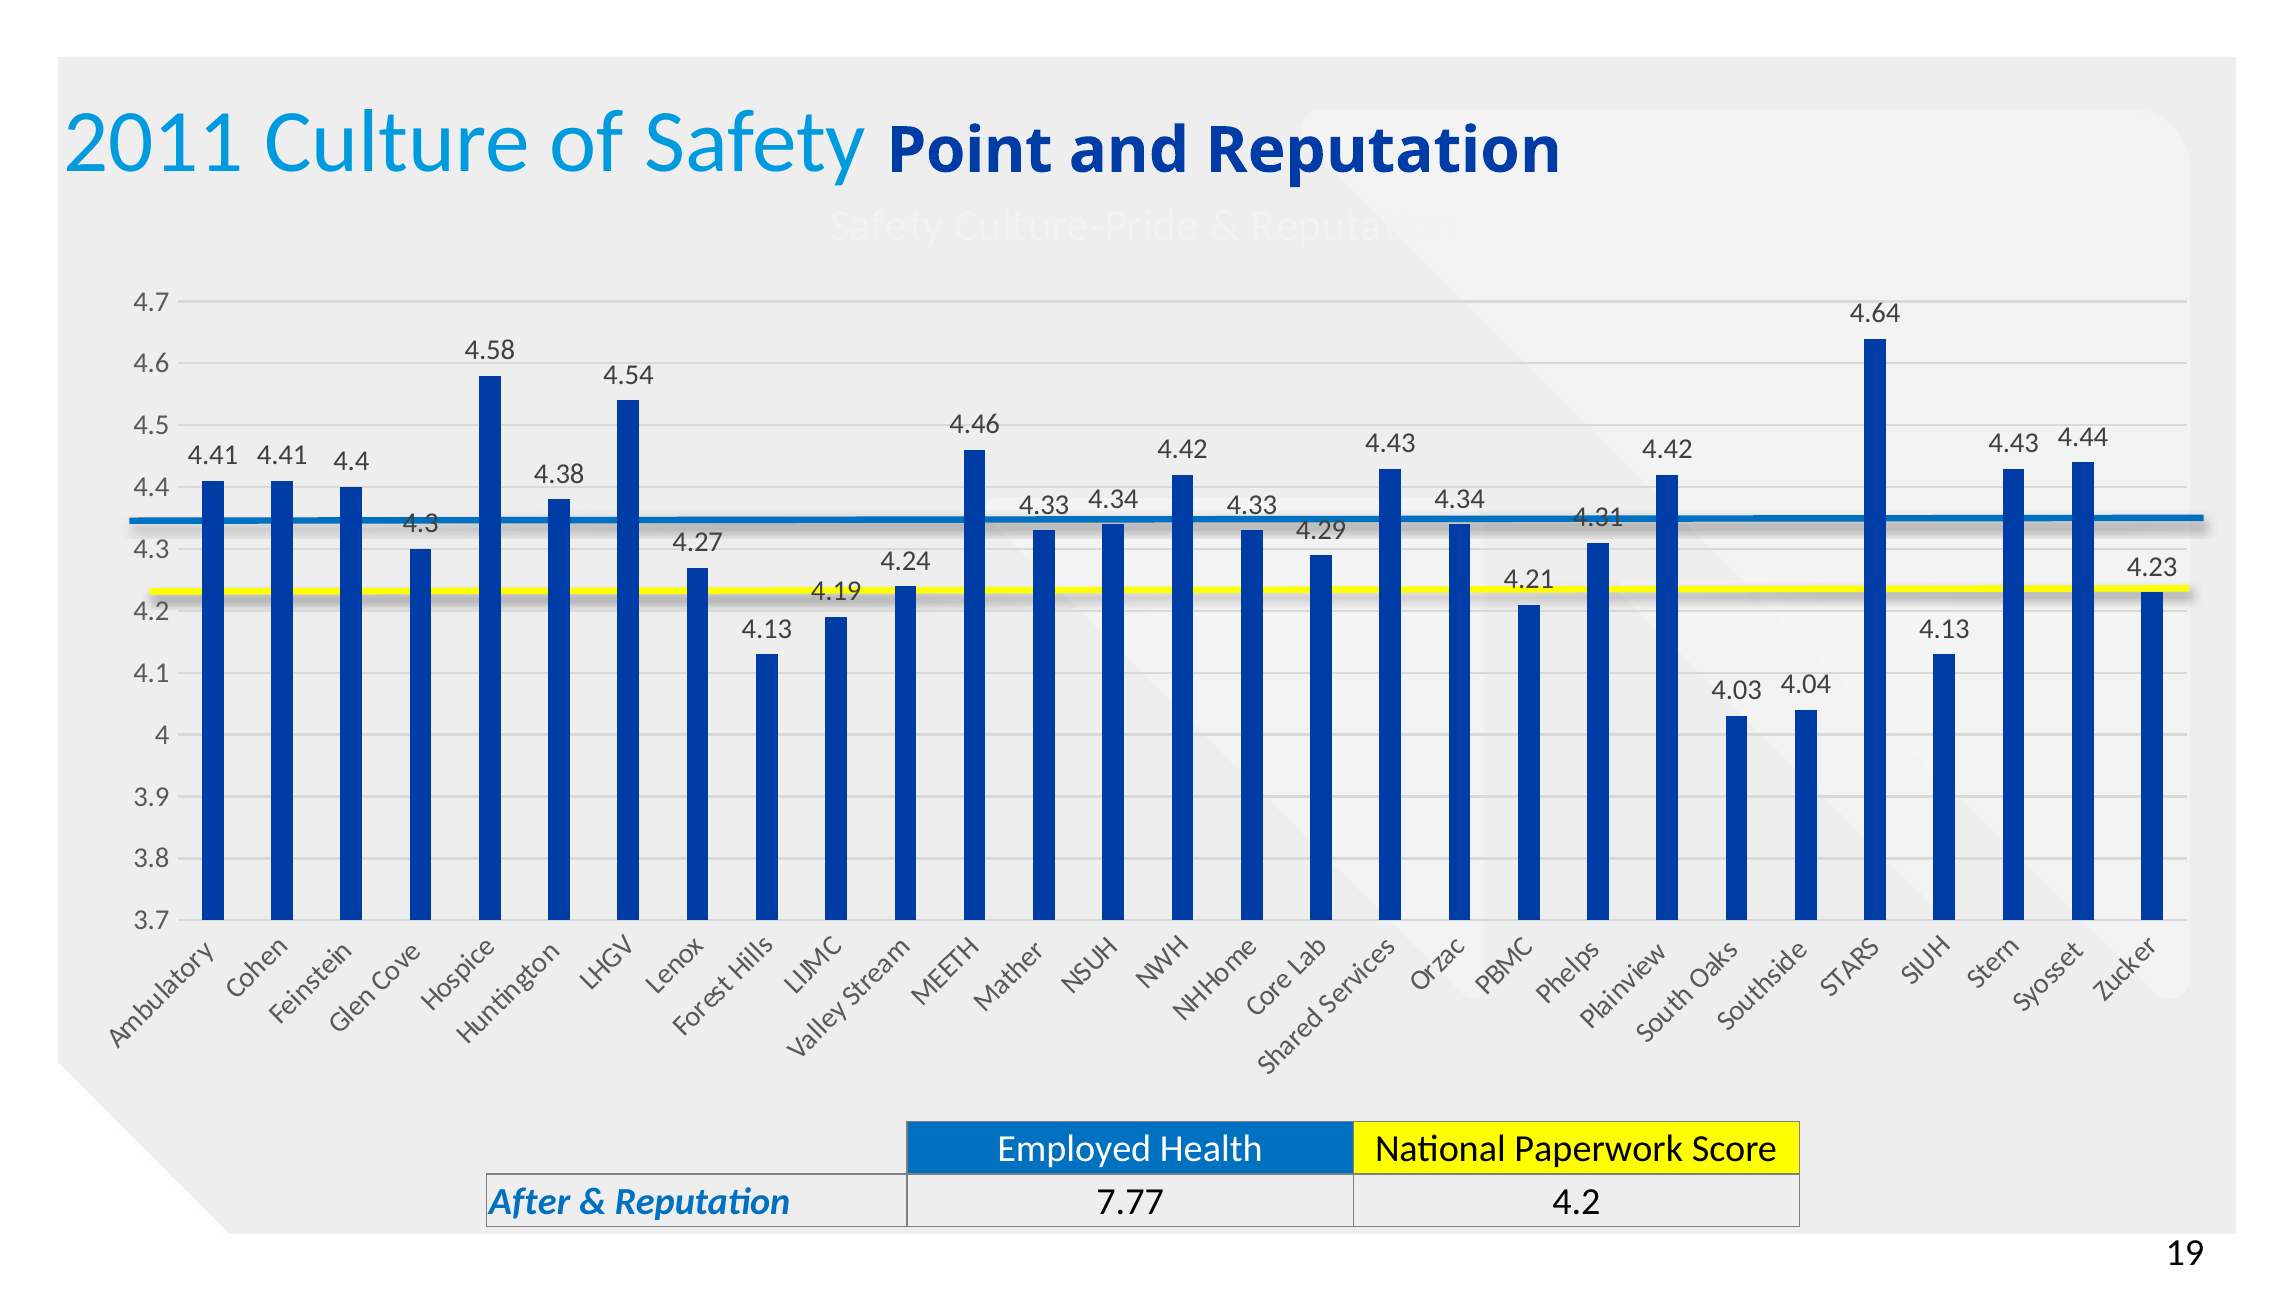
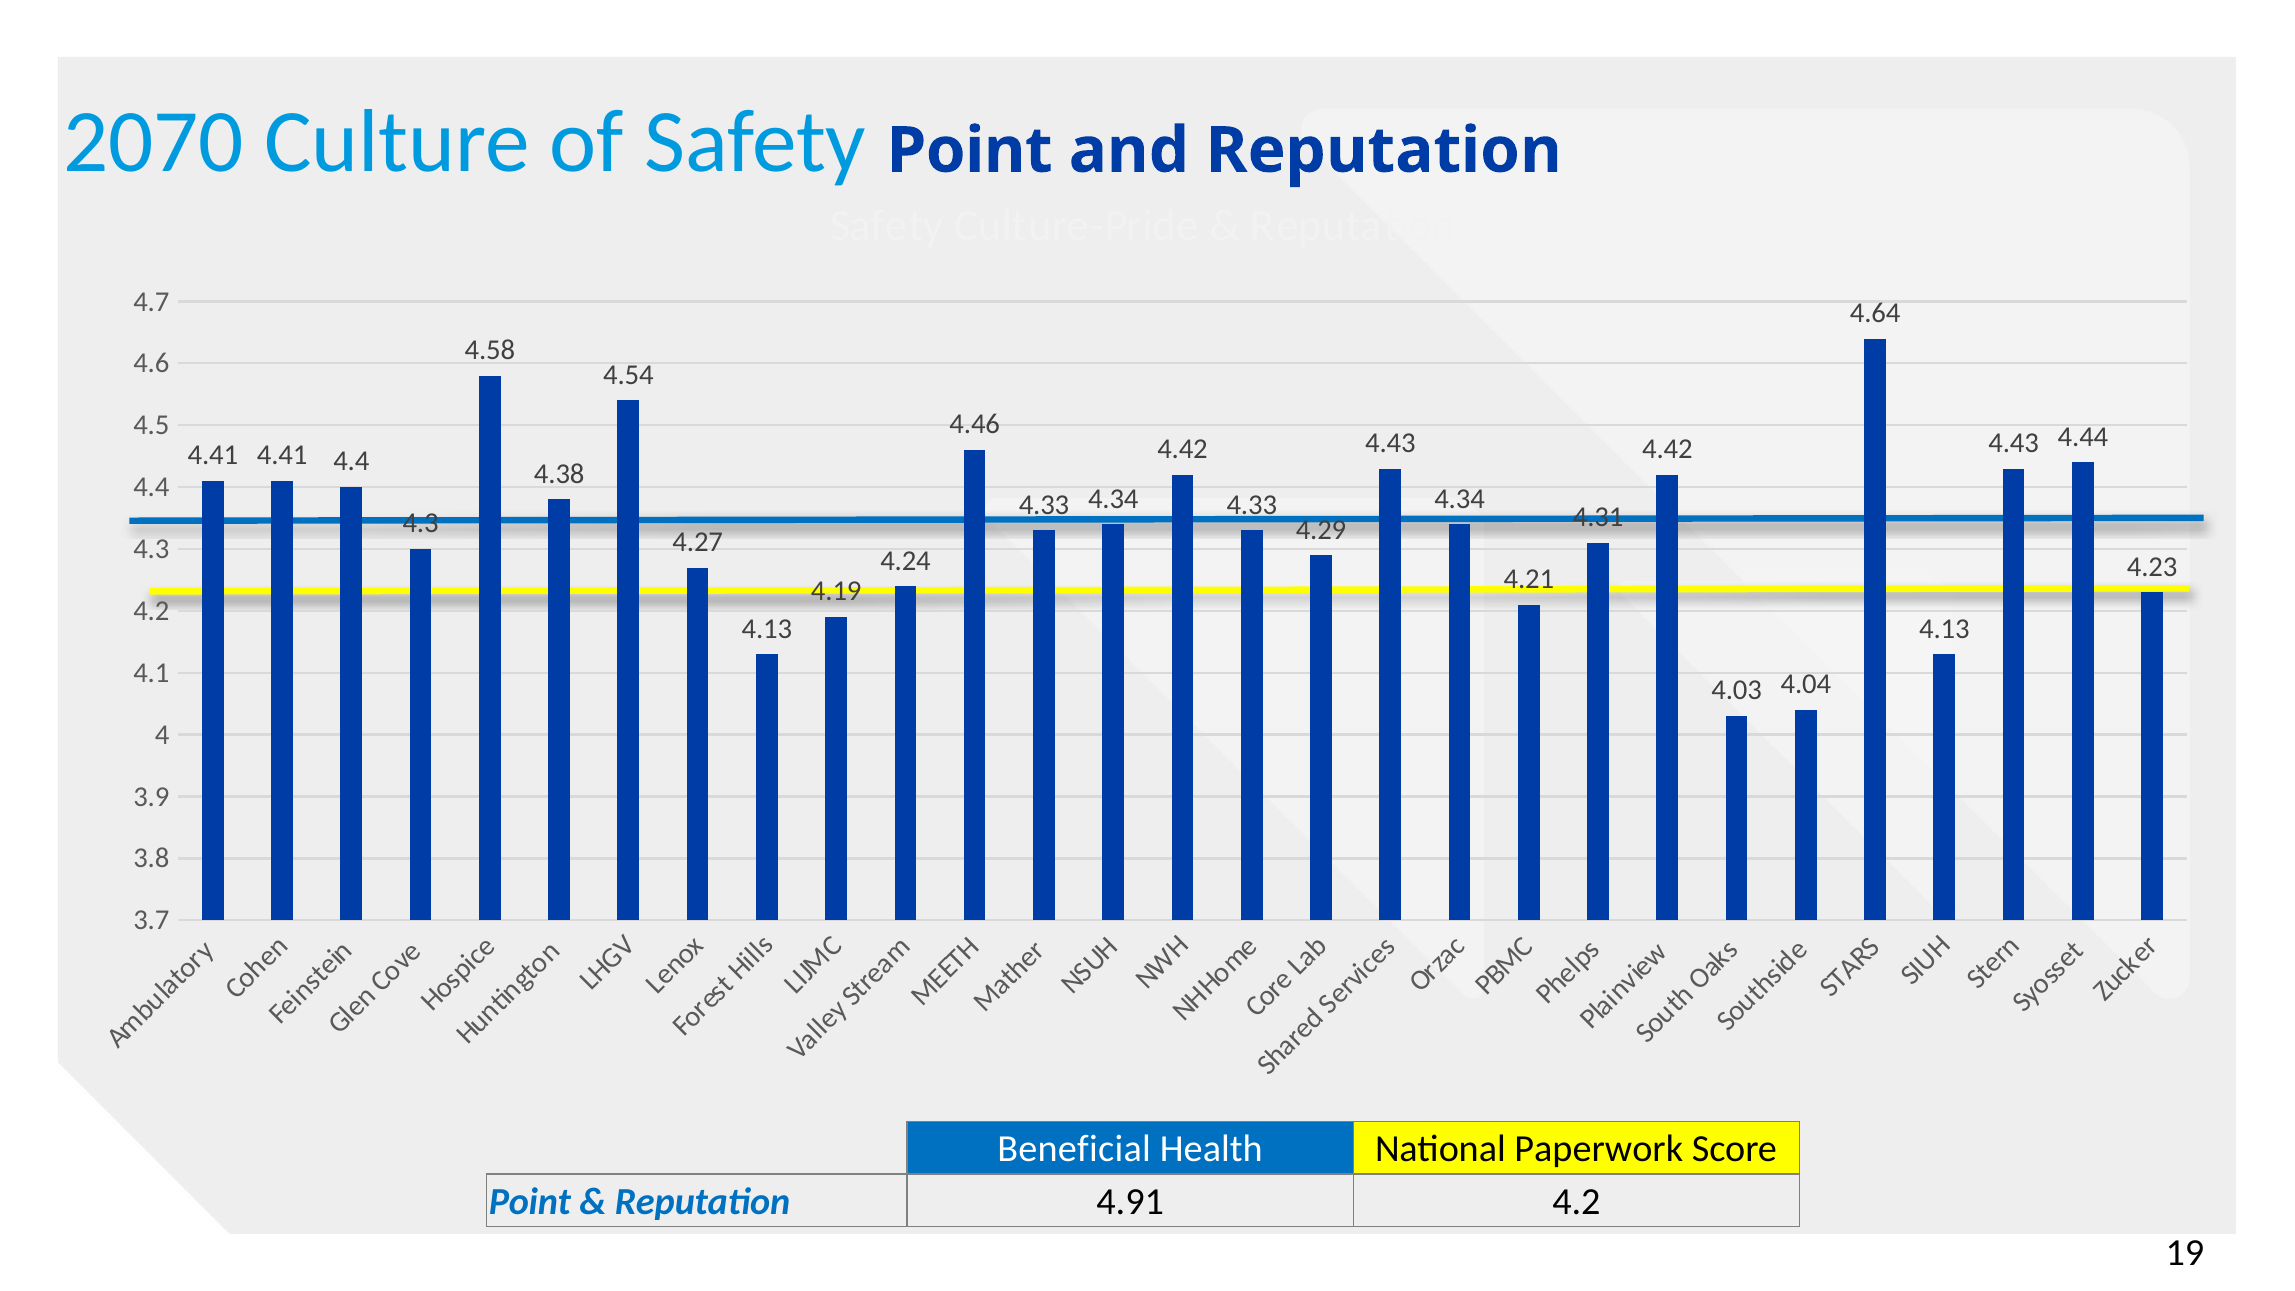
2011: 2011 -> 2070
Employed: Employed -> Beneficial
After at (530, 1202): After -> Point
7.77: 7.77 -> 4.91
